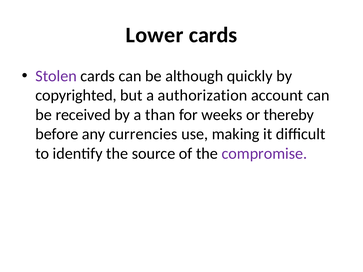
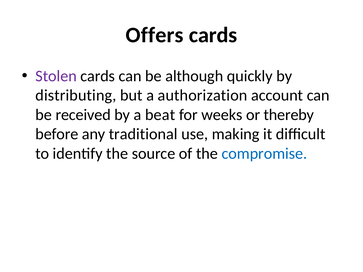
Lower: Lower -> Offers
copyrighted: copyrighted -> distributing
than: than -> beat
currencies: currencies -> traditional
compromise colour: purple -> blue
